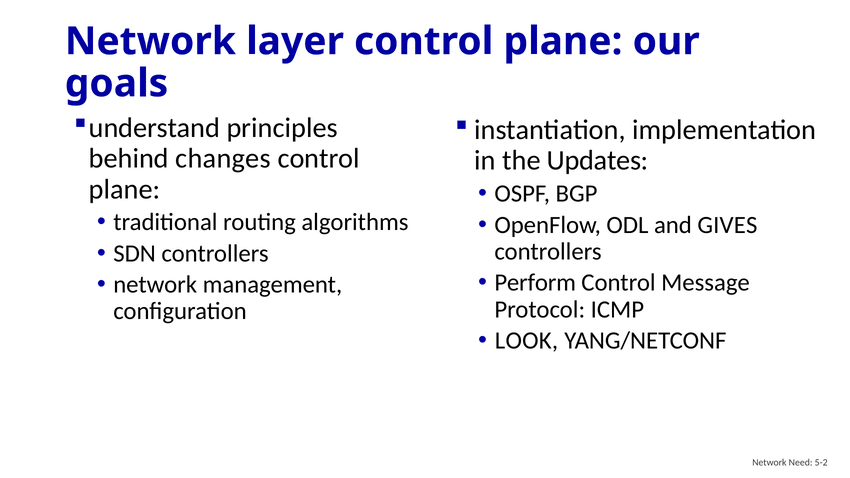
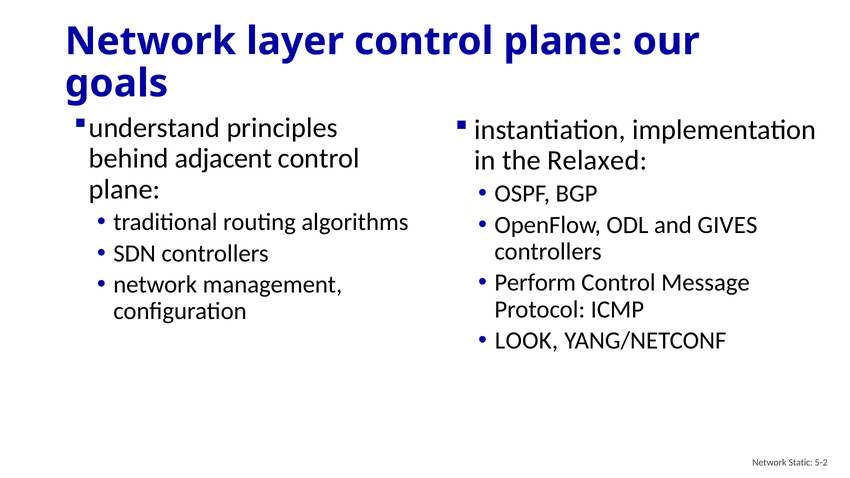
changes: changes -> adjacent
Updates: Updates -> Relaxed
Need: Need -> Static
